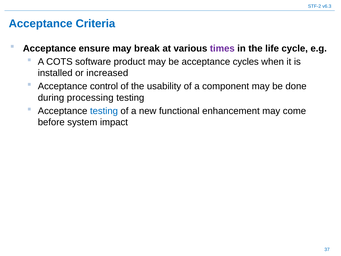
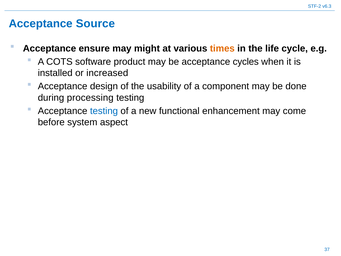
Criteria: Criteria -> Source
break: break -> might
times colour: purple -> orange
control: control -> design
impact: impact -> aspect
